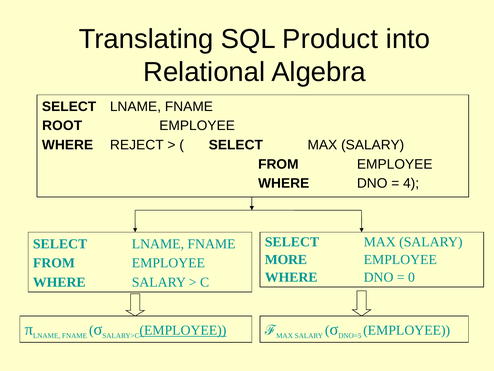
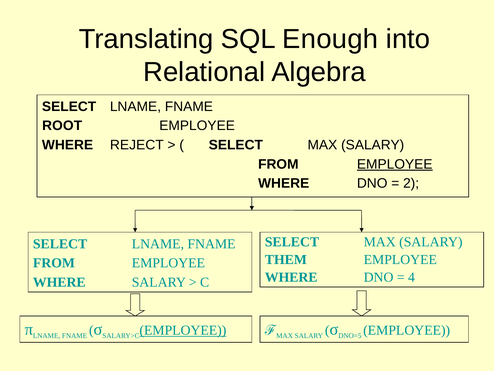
Product: Product -> Enough
EMPLOYEE at (395, 164) underline: none -> present
4: 4 -> 2
MORE: MORE -> THEM
0: 0 -> 4
